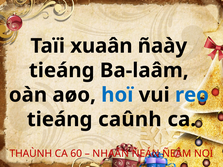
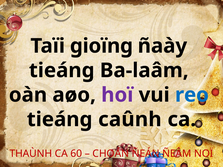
xuaân: xuaân -> gioïng
hoï colour: blue -> purple
NHAÂN: NHAÂN -> CHOÁN
